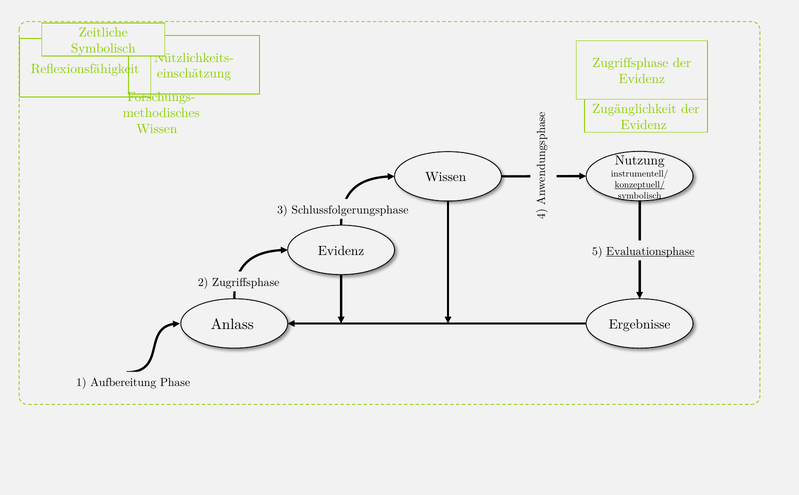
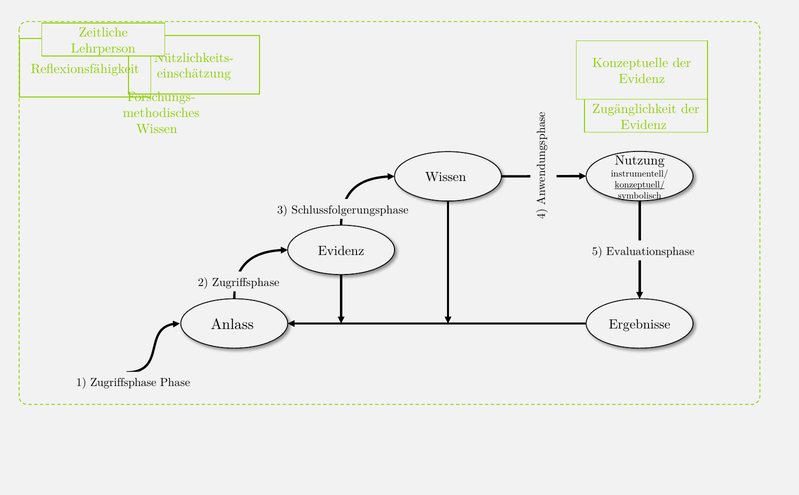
Symbolisch at (103, 48): Symbolisch -> Lehrperson
Zugriffsphase at (630, 63): Zugriffsphase -> Konzeptuelle
Evaluationsphase underline: present -> none
1 Aufbereitung: Aufbereitung -> Zugriffsphase
